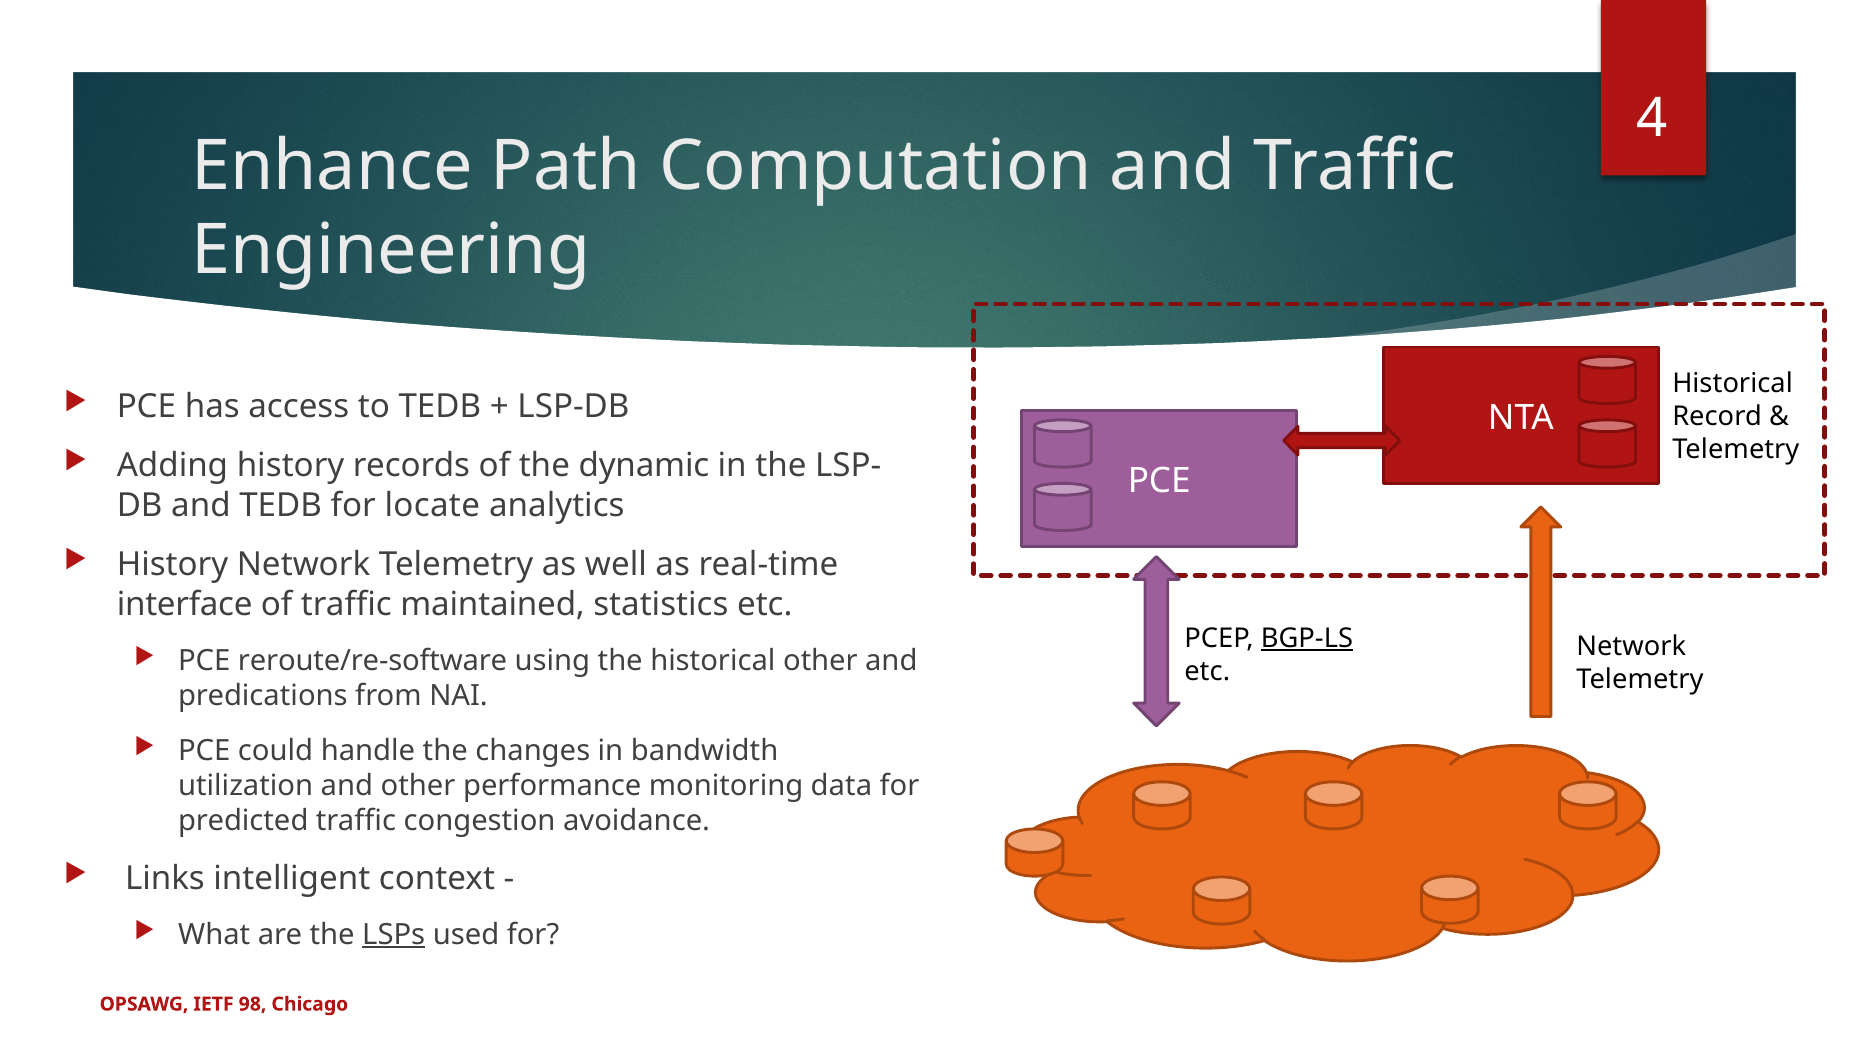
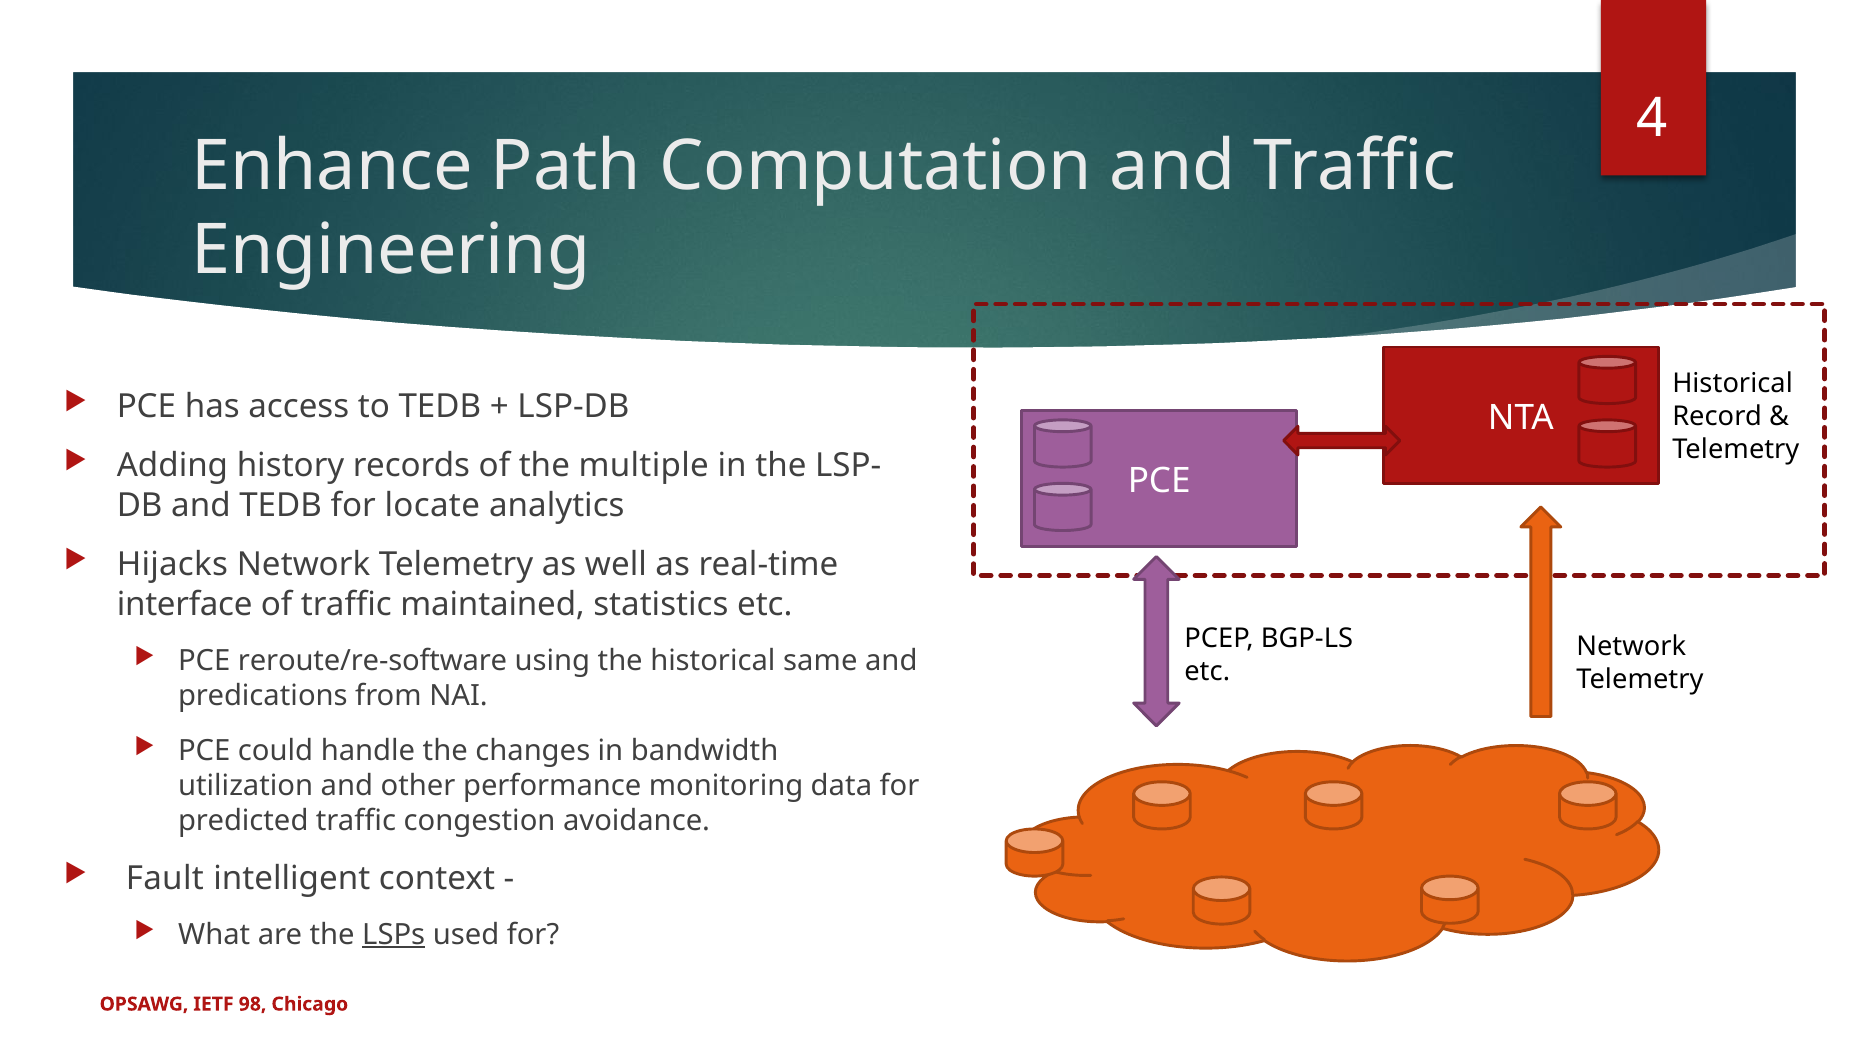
dynamic: dynamic -> multiple
History at (172, 565): History -> Hijacks
BGP-LS underline: present -> none
historical other: other -> same
Links: Links -> Fault
